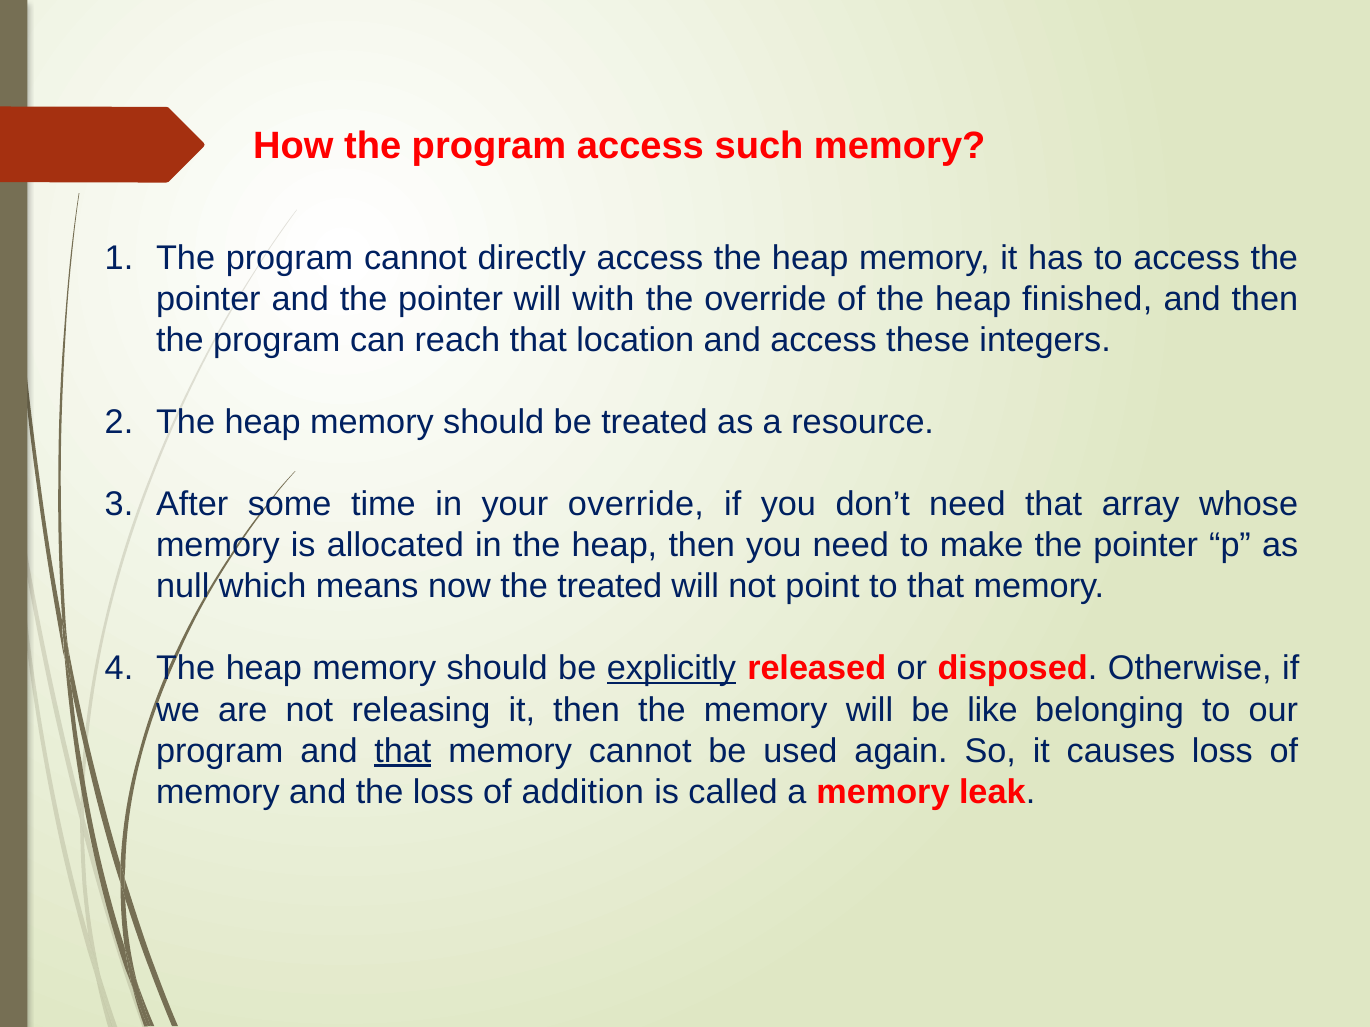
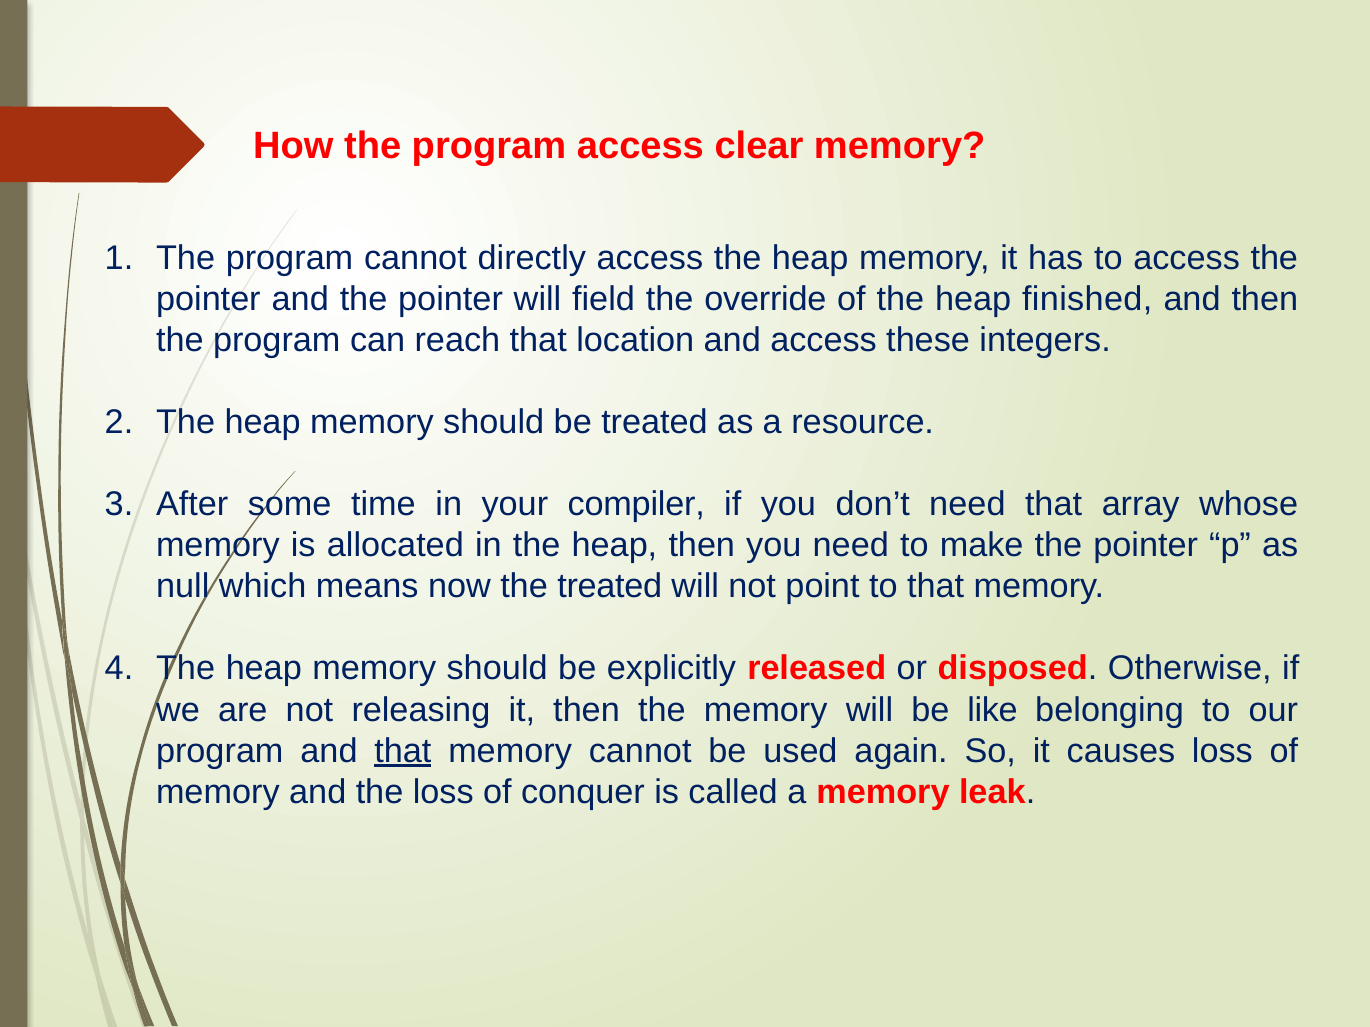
such: such -> clear
with: with -> field
your override: override -> compiler
explicitly underline: present -> none
addition: addition -> conquer
